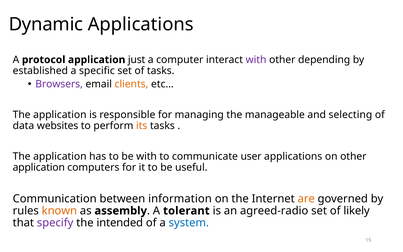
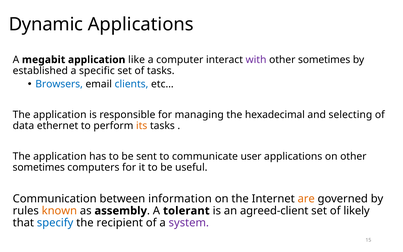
protocol: protocol -> megabit
just: just -> like
depending at (324, 60): depending -> sometimes
Browsers colour: purple -> blue
clients colour: orange -> blue
manageable: manageable -> hexadecimal
websites: websites -> ethernet
be with: with -> sent
application at (39, 167): application -> sometimes
agreed-radio: agreed-radio -> agreed-client
specify colour: purple -> blue
intended: intended -> recipient
system colour: blue -> purple
